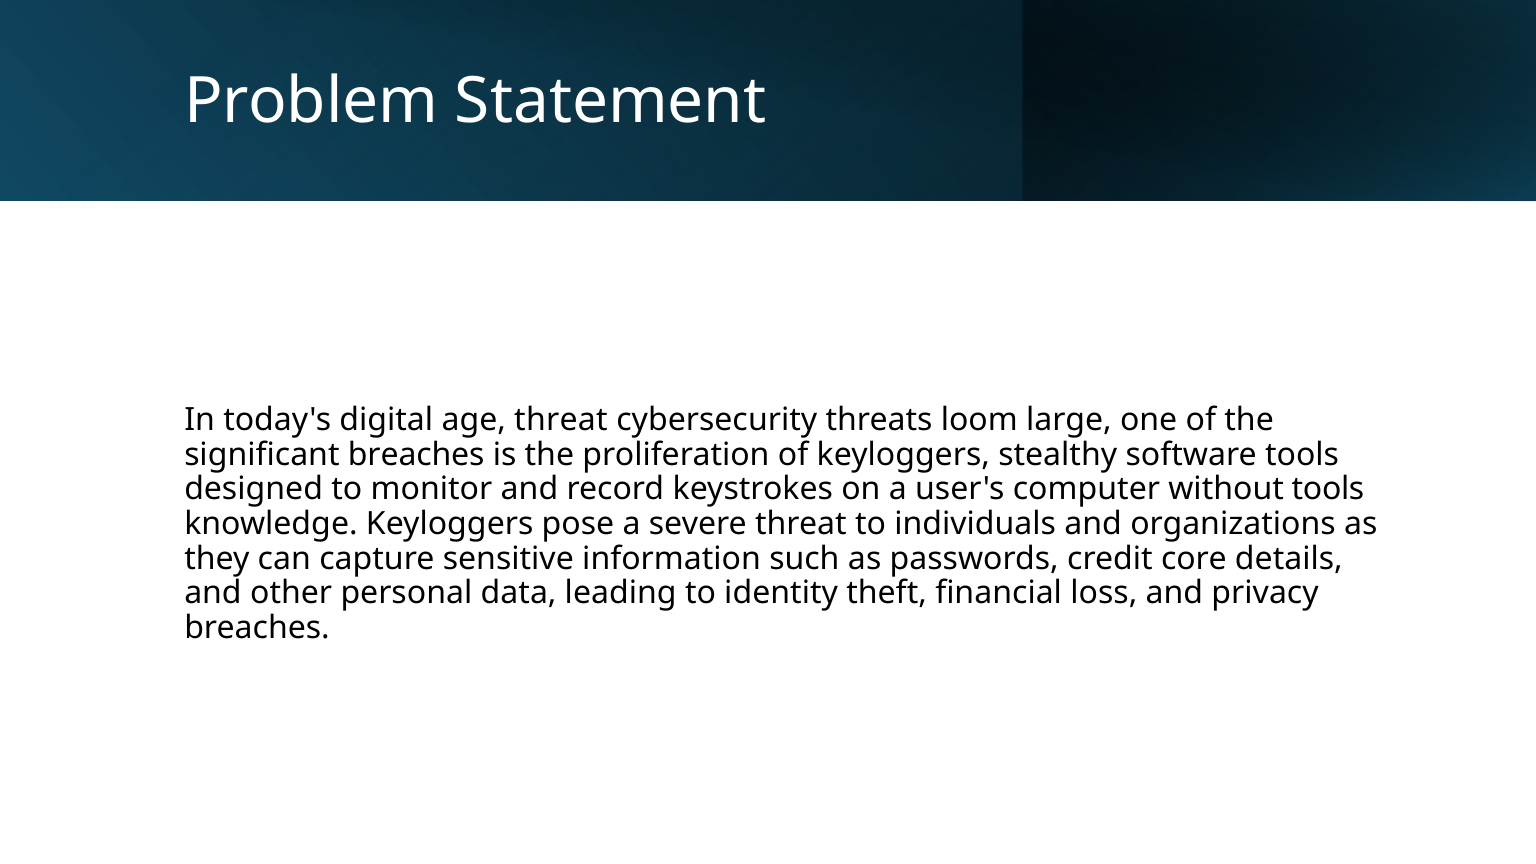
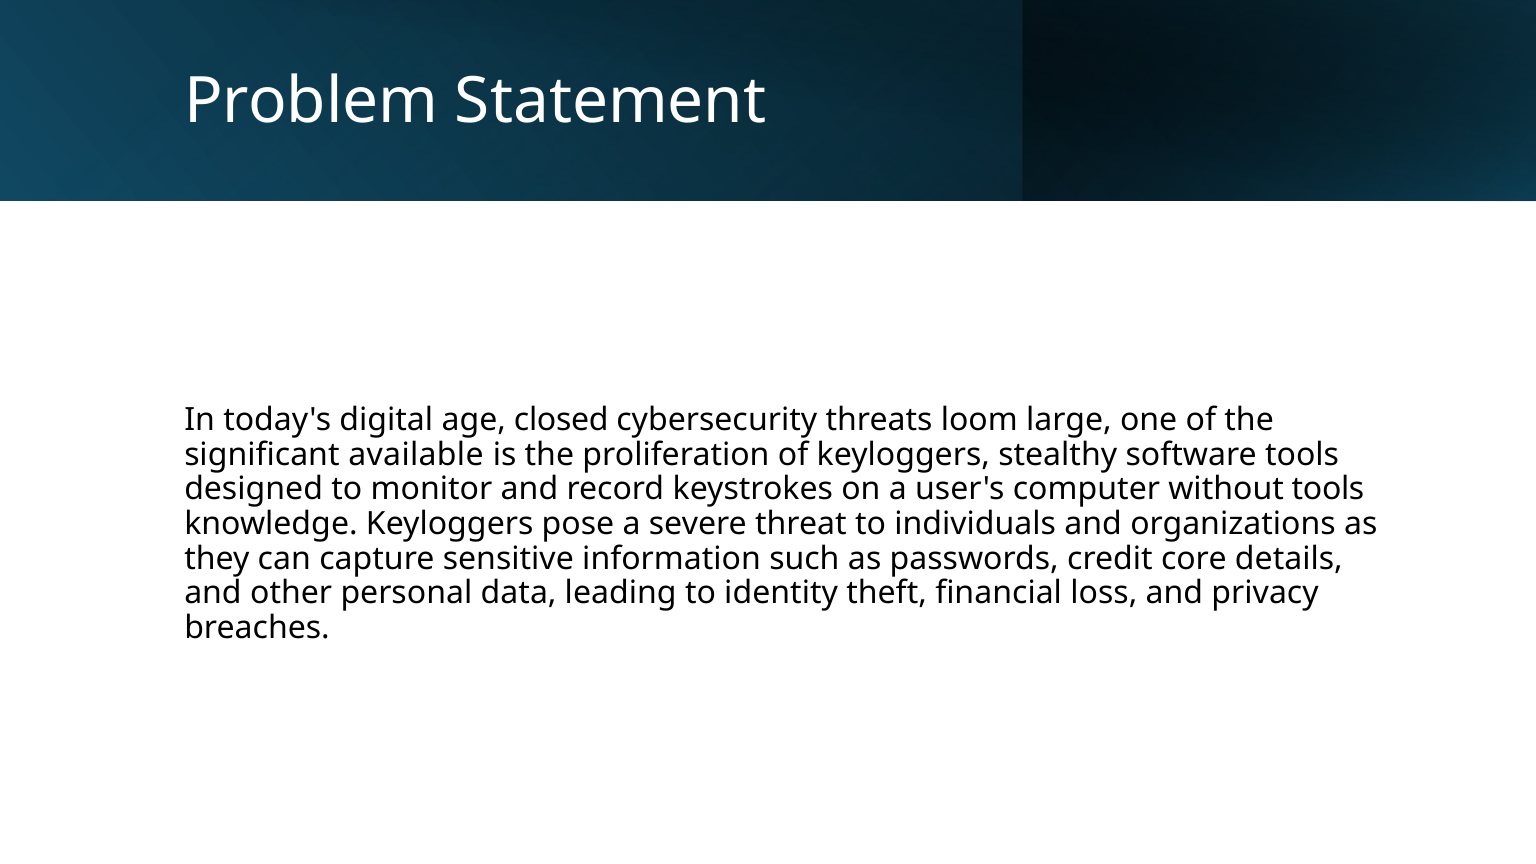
age threat: threat -> closed
significant breaches: breaches -> available
